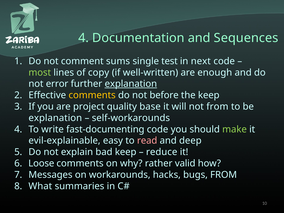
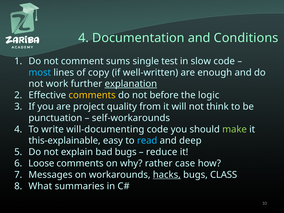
Sequences: Sequences -> Conditions
next: next -> slow
most colour: light green -> light blue
error: error -> work
the keep: keep -> logic
base: base -> from
not from: from -> think
explanation at (55, 118): explanation -> punctuation
fast-documenting: fast-documenting -> will-documenting
evil-explainable: evil-explainable -> this-explainable
read colour: pink -> light blue
bad keep: keep -> bugs
valid: valid -> case
hacks underline: none -> present
bugs FROM: FROM -> CLASS
